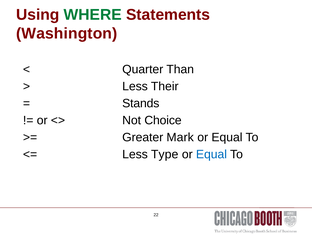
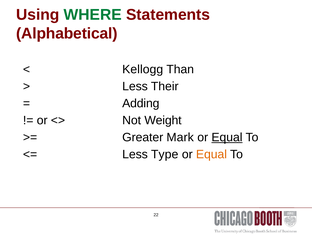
Washington: Washington -> Alphabetical
Quarter: Quarter -> Kellogg
Stands: Stands -> Adding
Choice: Choice -> Weight
Equal at (227, 137) underline: none -> present
Equal at (211, 154) colour: blue -> orange
